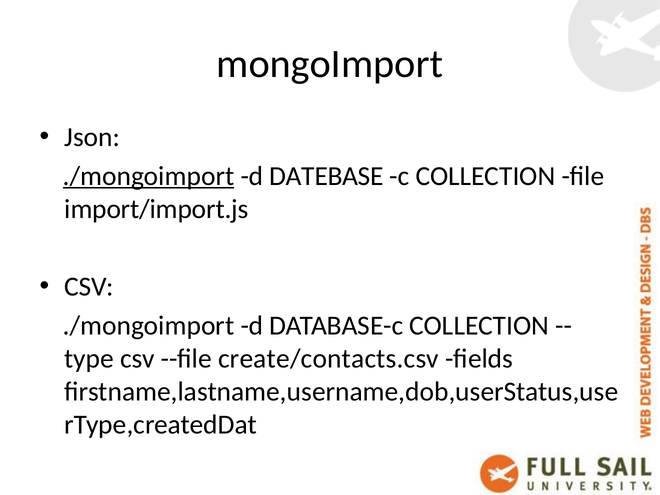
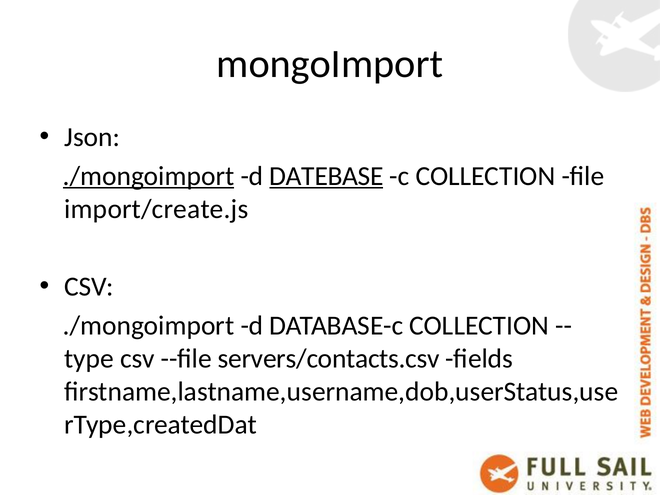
DATEBASE underline: none -> present
import/import.js: import/import.js -> import/create.js
create/contacts.csv: create/contacts.csv -> servers/contacts.csv
